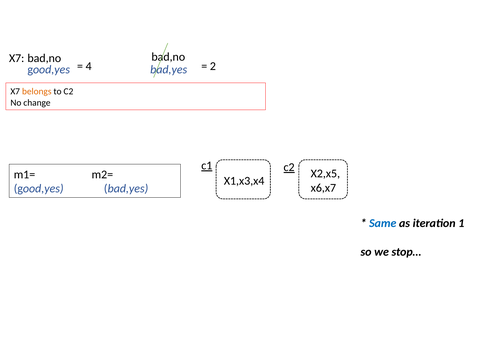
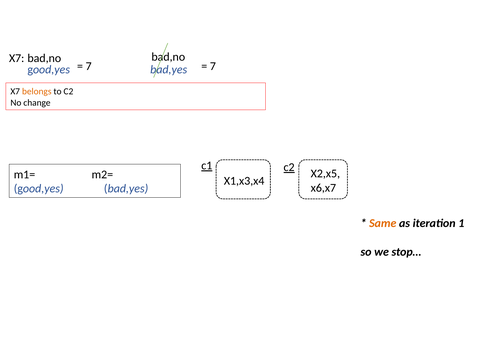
4 at (89, 66): 4 -> 7
2 at (213, 66): 2 -> 7
Same colour: blue -> orange
